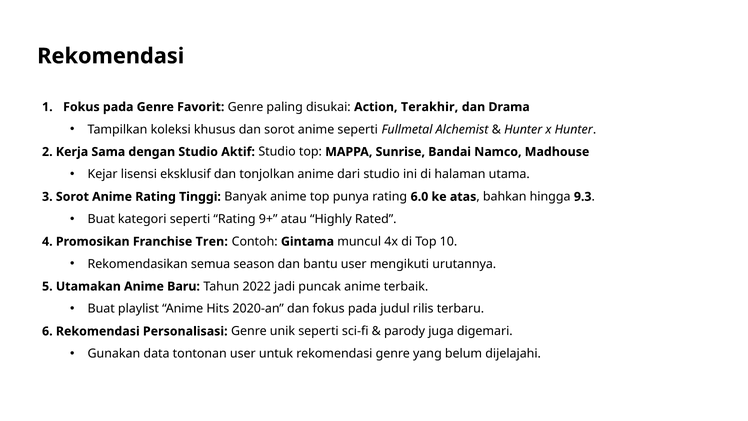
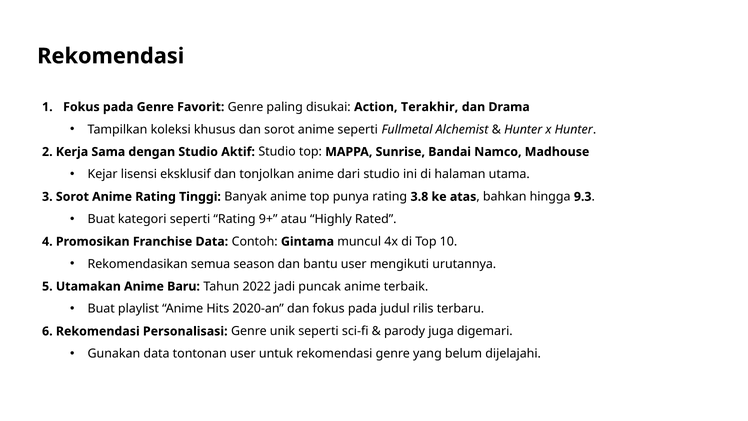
6.0: 6.0 -> 3.8
Franchise Tren: Tren -> Data
